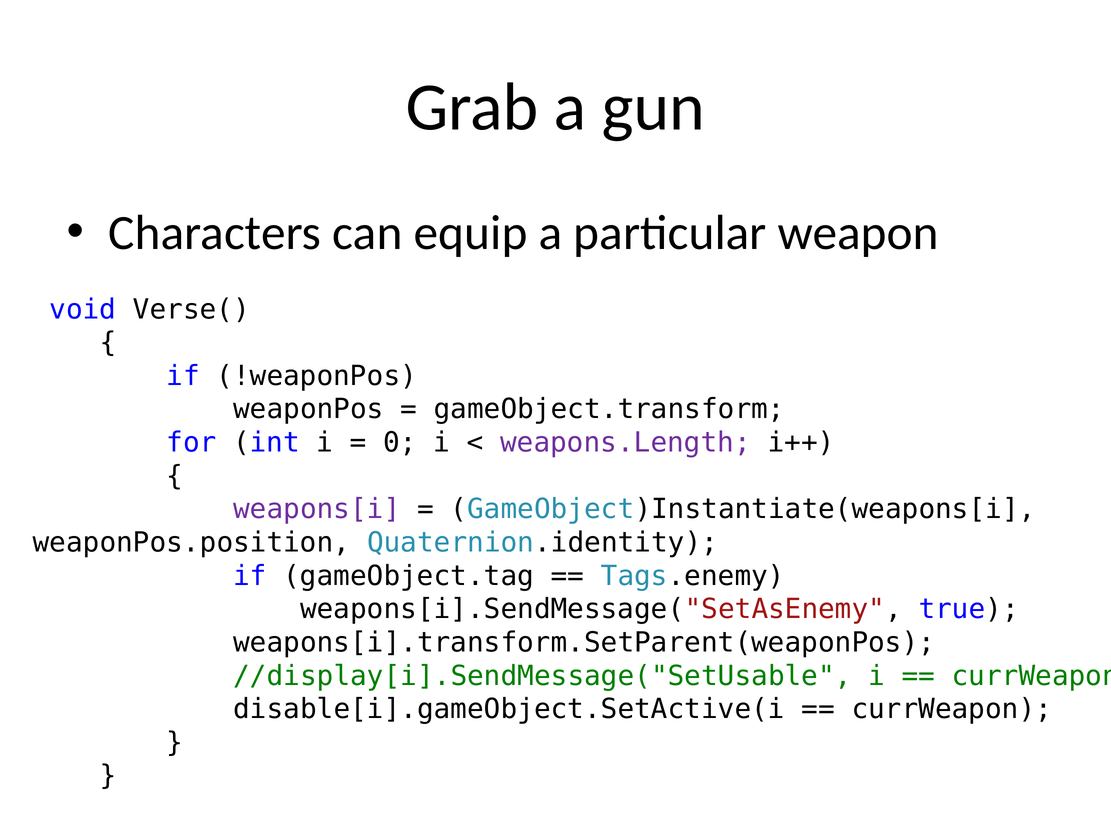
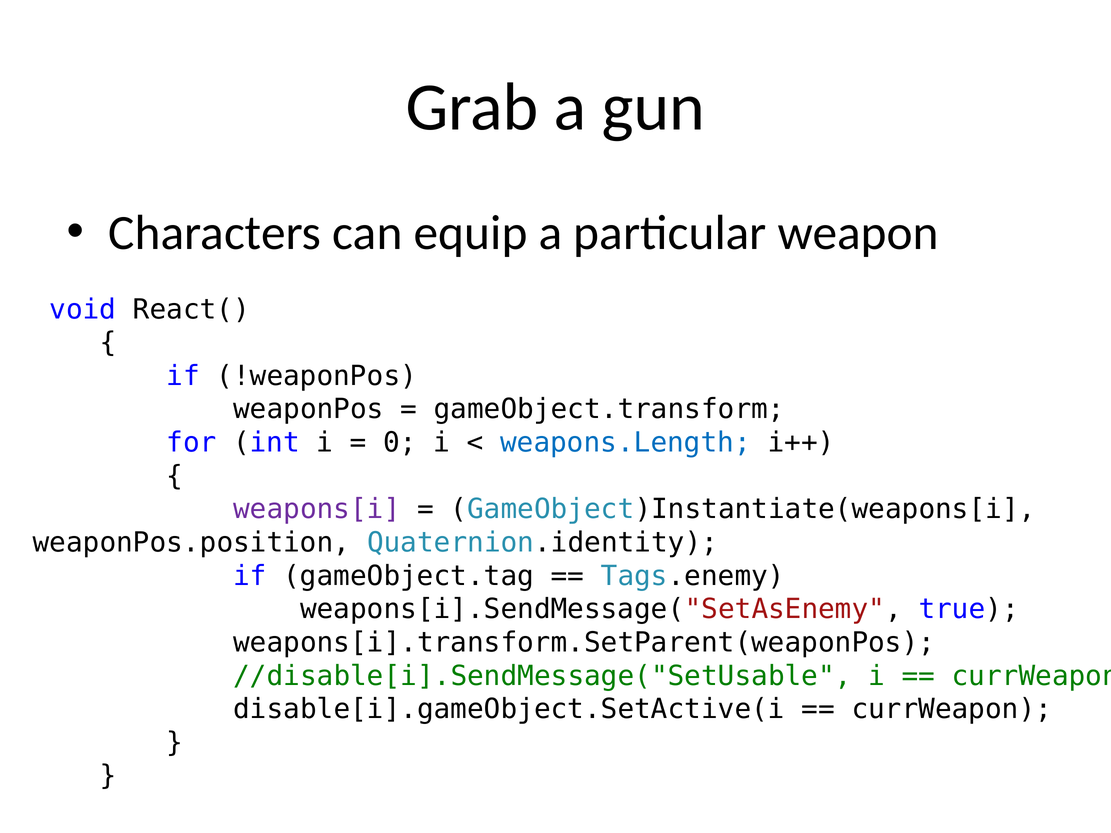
Verse(: Verse( -> React(
weapons.Length colour: purple -> blue
//display[i].SendMessage("SetUsable: //display[i].SendMessage("SetUsable -> //disable[i].SendMessage("SetUsable
